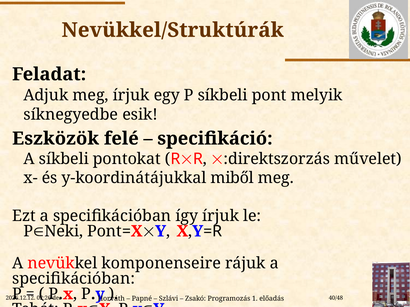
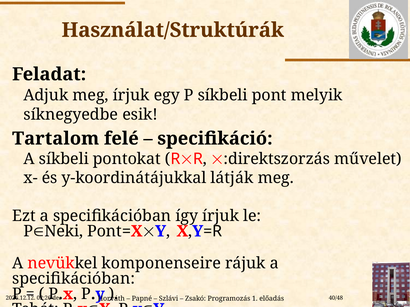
Nevükkel/Struktúrák: Nevükkel/Struktúrák -> Használat/Struktúrák
Eszközök: Eszközök -> Tartalom
miből: miből -> látják
